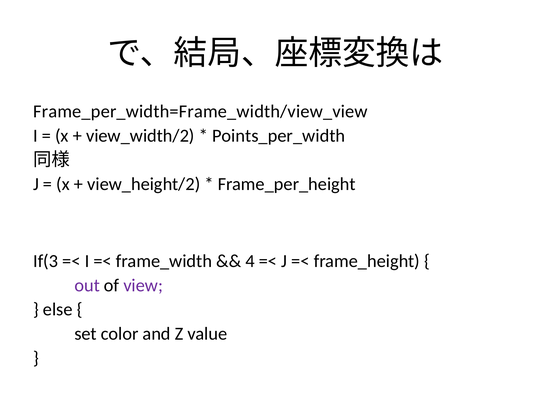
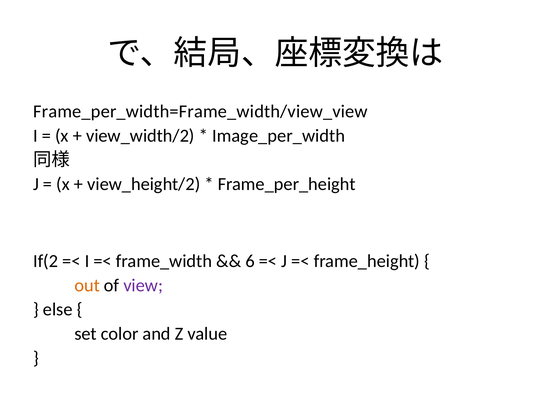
Points_per_width: Points_per_width -> Image_per_width
If(3: If(3 -> If(2
4: 4 -> 6
out colour: purple -> orange
